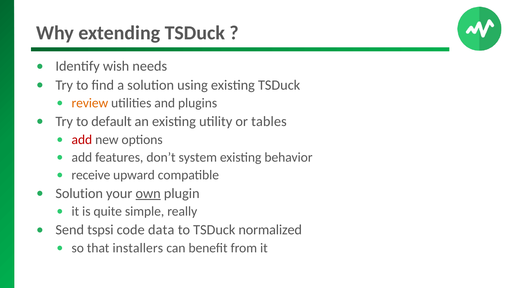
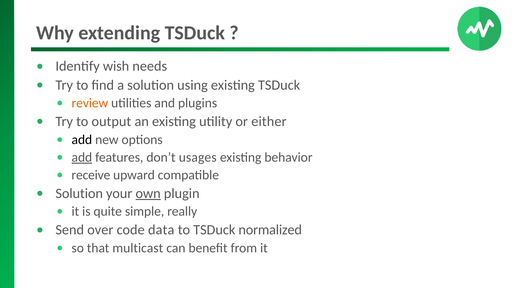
default: default -> output
tables: tables -> either
add at (82, 140) colour: red -> black
add at (82, 157) underline: none -> present
system: system -> usages
tspsi: tspsi -> over
installers: installers -> multicast
